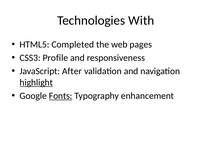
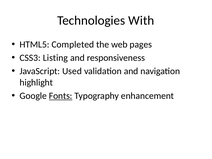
Profile: Profile -> Listing
After: After -> Used
highlight underline: present -> none
